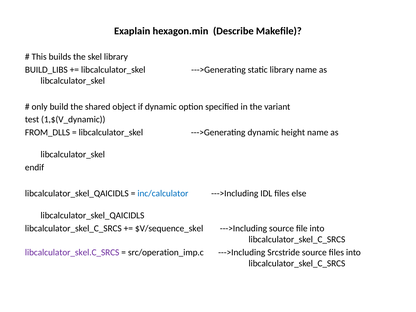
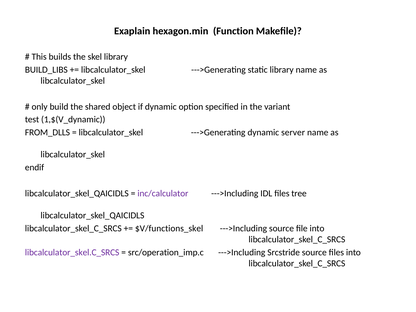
Describe: Describe -> Function
height: height -> server
inc/calculator colour: blue -> purple
else: else -> tree
$V/sequence_skel: $V/sequence_skel -> $V/functions_skel
